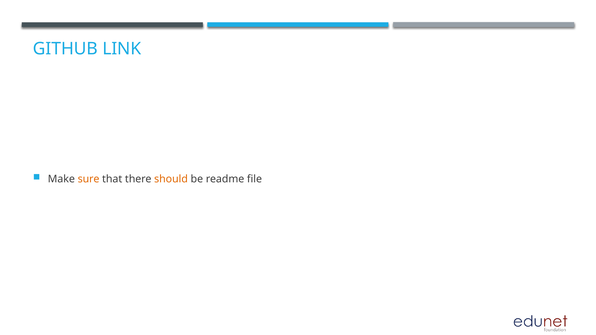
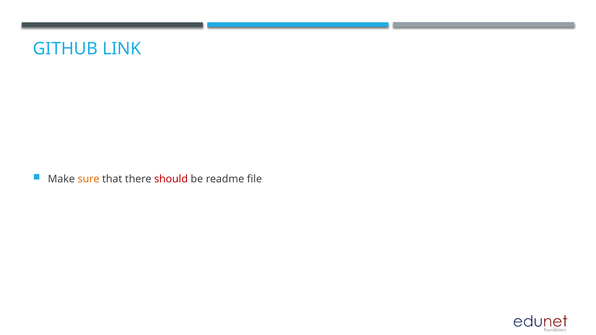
should colour: orange -> red
